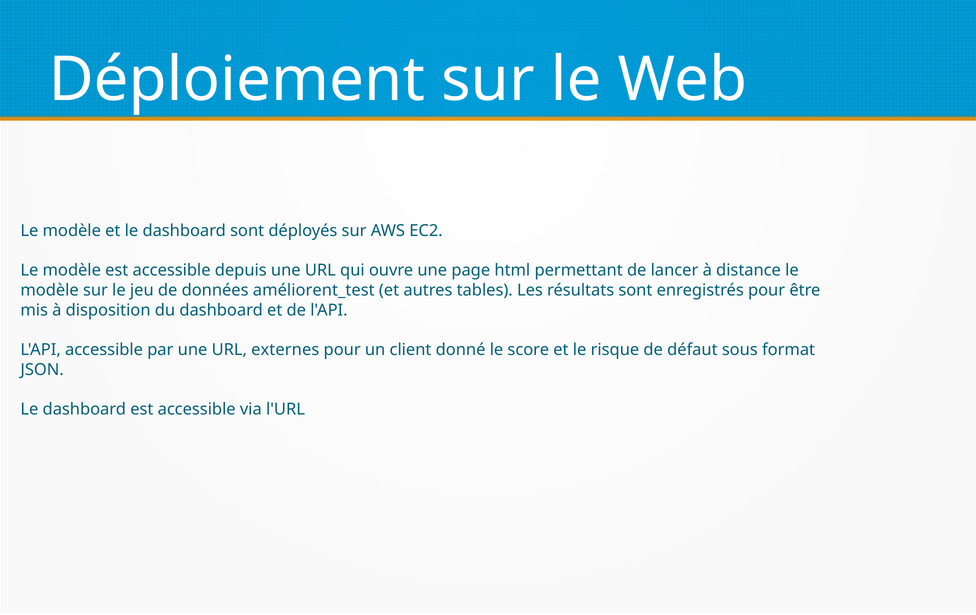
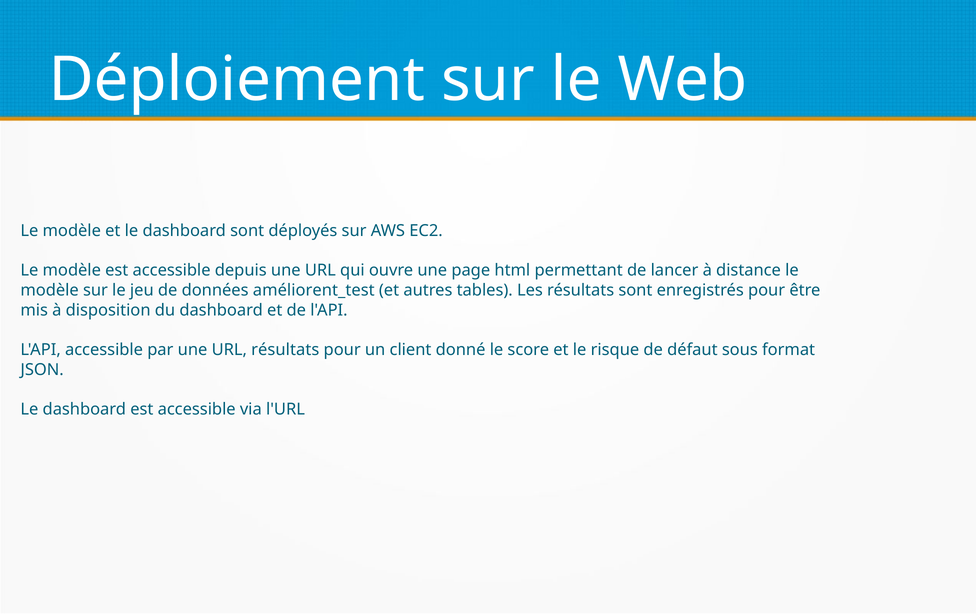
URL externes: externes -> résultats
